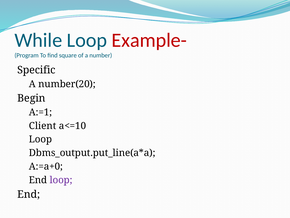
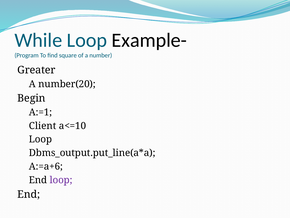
Example- colour: red -> black
Specific: Specific -> Greater
A:=a+0: A:=a+0 -> A:=a+6
